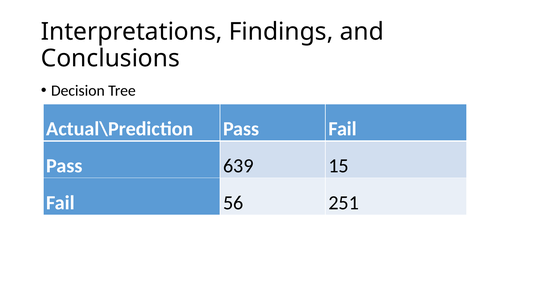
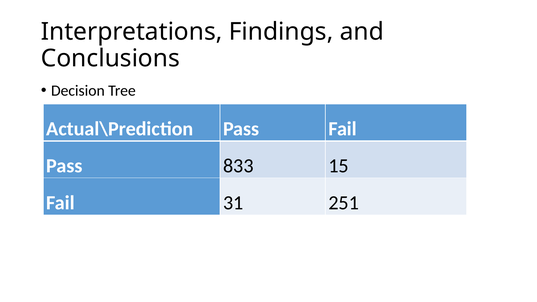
639: 639 -> 833
56: 56 -> 31
